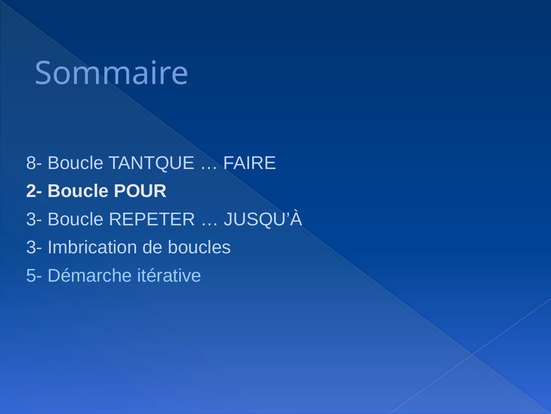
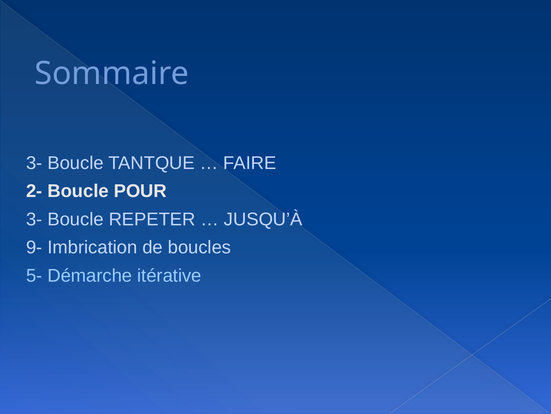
8- at (34, 163): 8- -> 3-
3- at (34, 247): 3- -> 9-
